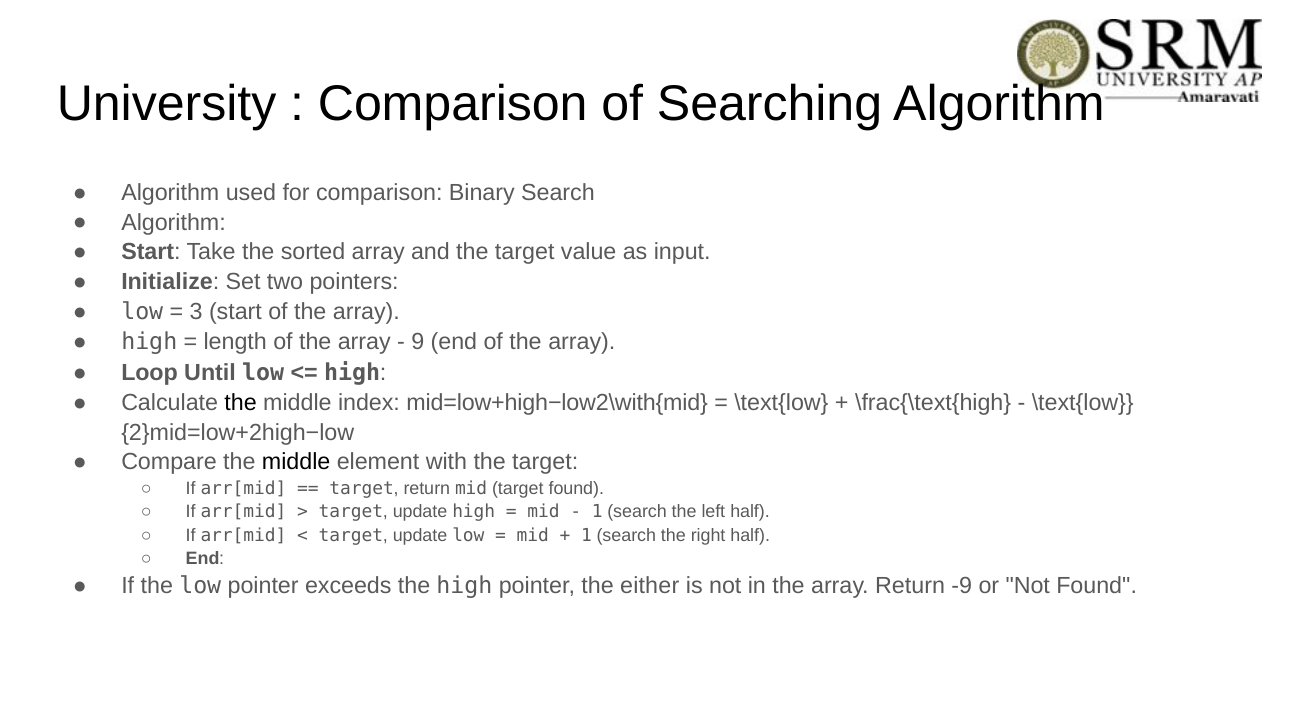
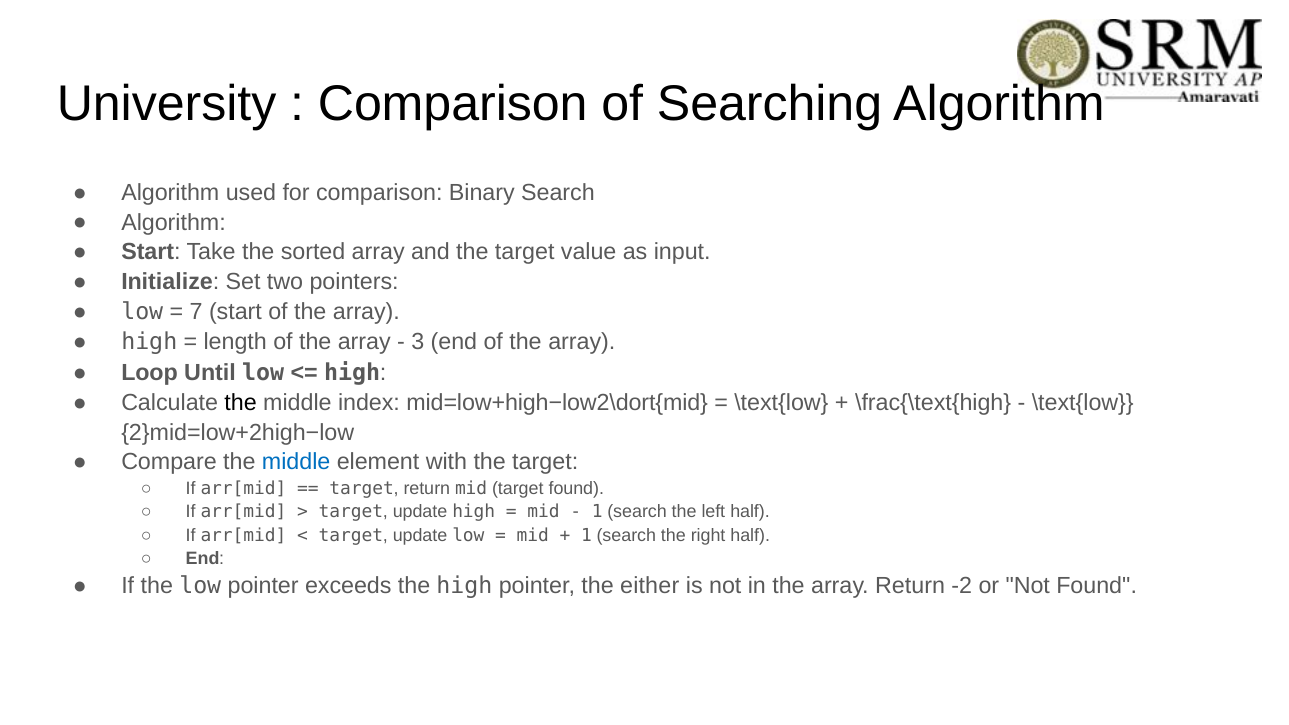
3: 3 -> 7
9: 9 -> 3
mid=low+high−low2\with{mid: mid=low+high−low2\with{mid -> mid=low+high−low2\dort{mid
middle at (296, 462) colour: black -> blue
-9: -9 -> -2
